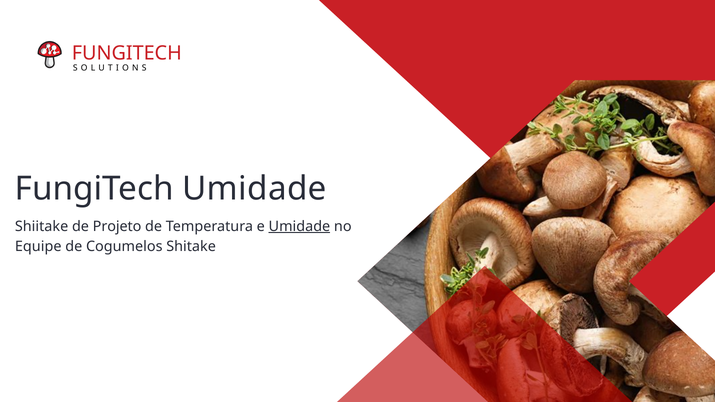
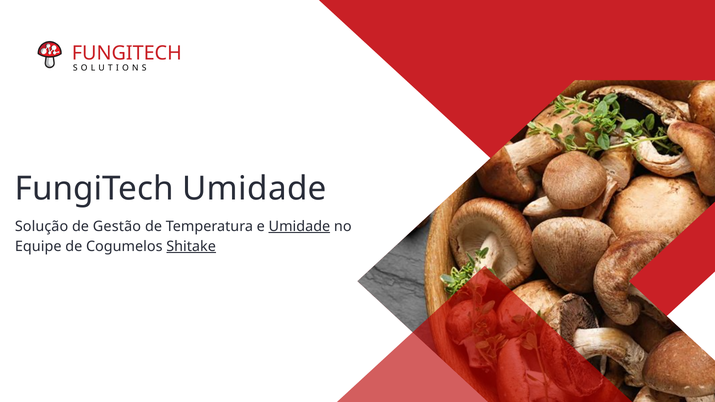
Shiitake: Shiitake -> Solução
Projeto: Projeto -> Gestão
Shitake underline: none -> present
